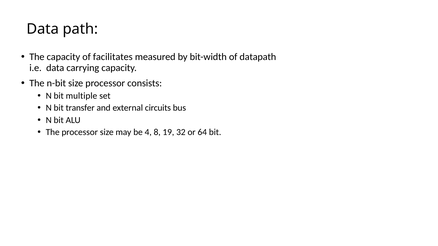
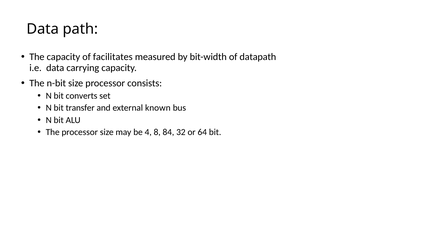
multiple: multiple -> converts
circuits: circuits -> known
19: 19 -> 84
